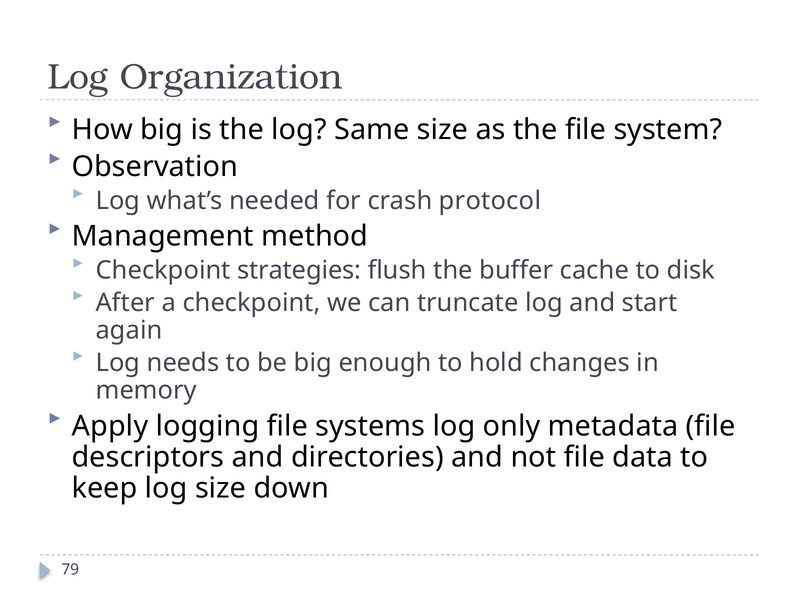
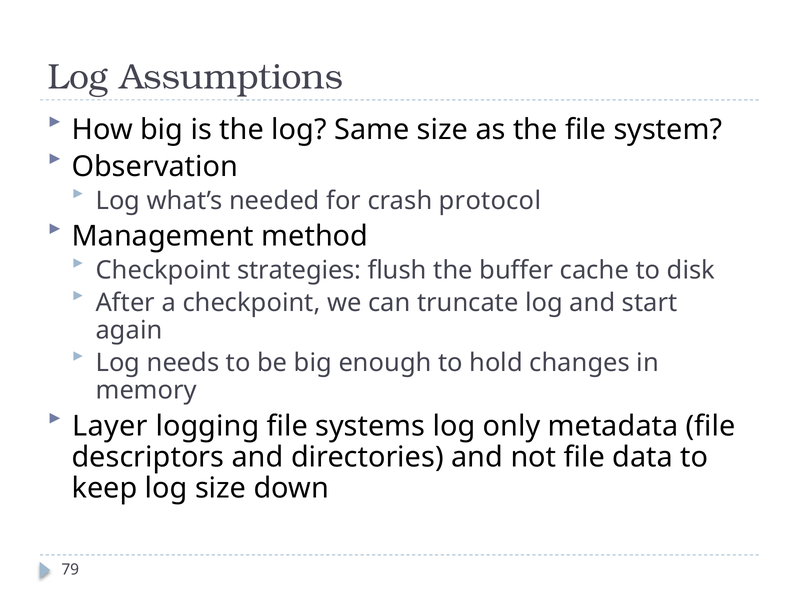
Organization: Organization -> Assumptions
Apply: Apply -> Layer
